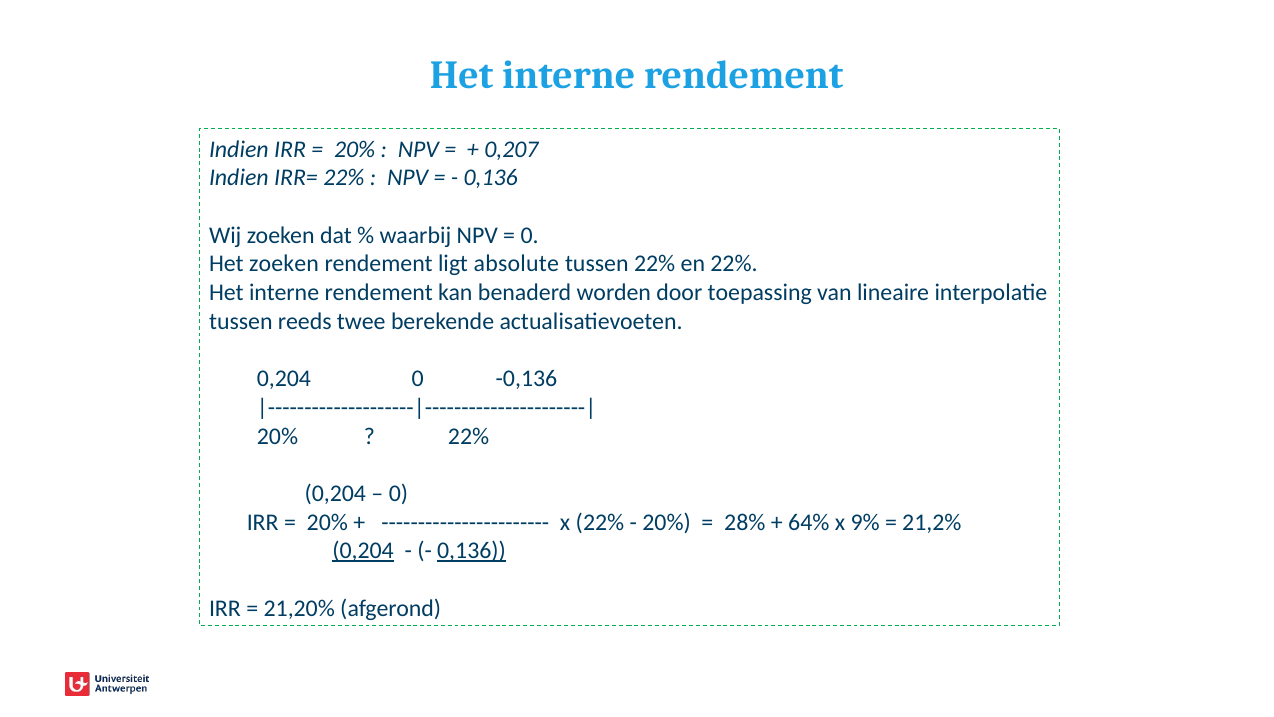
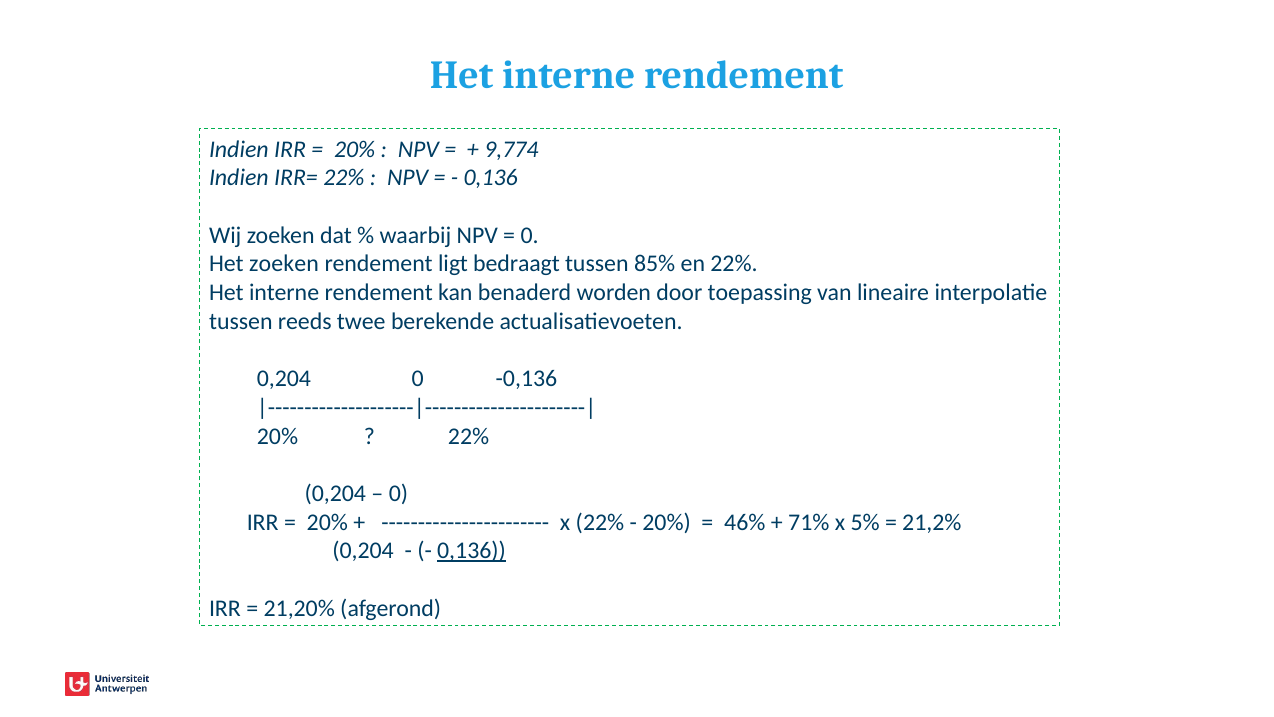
0,207: 0,207 -> 9,774
absolute: absolute -> bedraagt
tussen 22%: 22% -> 85%
28%: 28% -> 46%
64%: 64% -> 71%
9%: 9% -> 5%
0,204 at (363, 551) underline: present -> none
